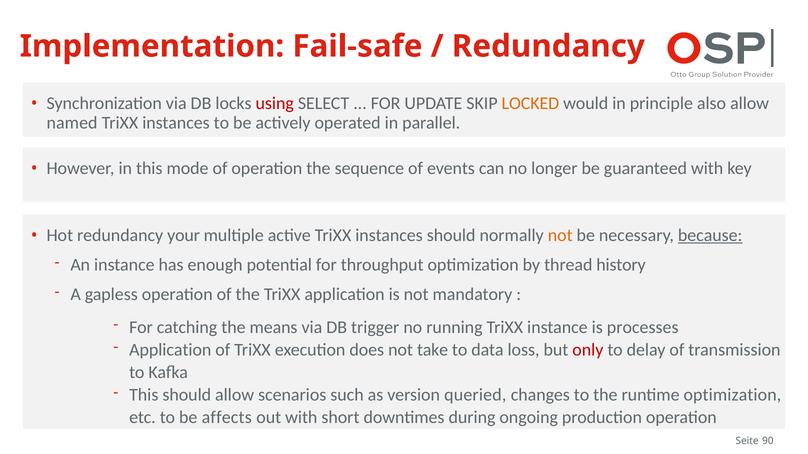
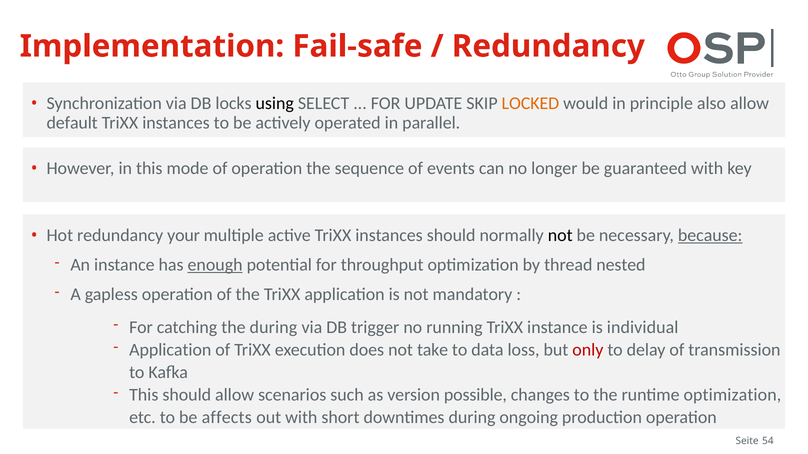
using colour: red -> black
named: named -> default
not at (560, 236) colour: orange -> black
enough underline: none -> present
history: history -> nested
the means: means -> during
processes: processes -> individual
queried: queried -> possible
90: 90 -> 54
